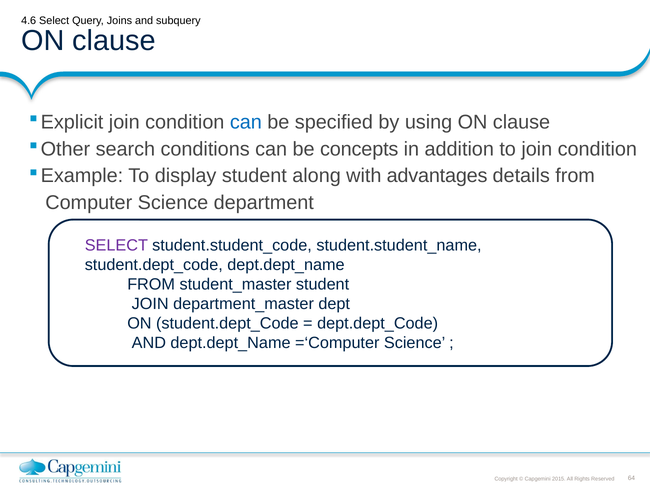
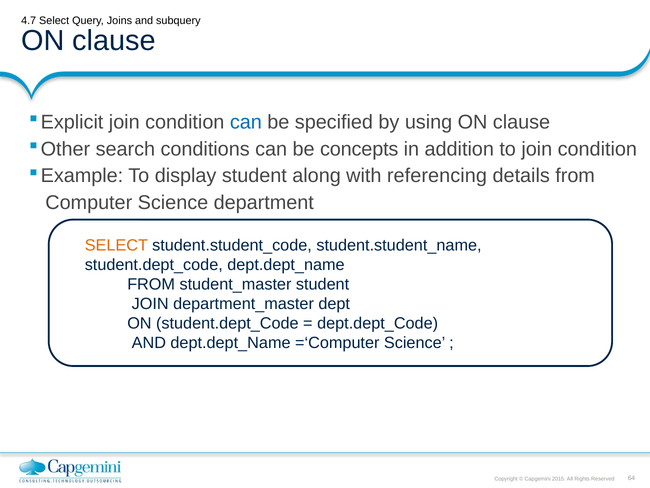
4.6: 4.6 -> 4.7
advantages: advantages -> referencing
SELECT at (116, 245) colour: purple -> orange
